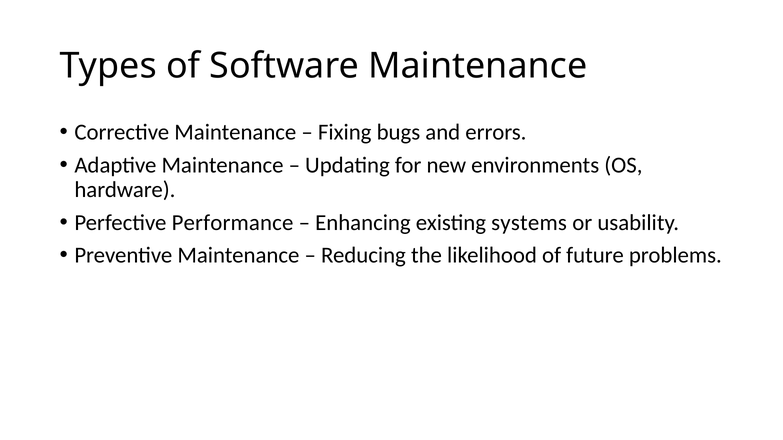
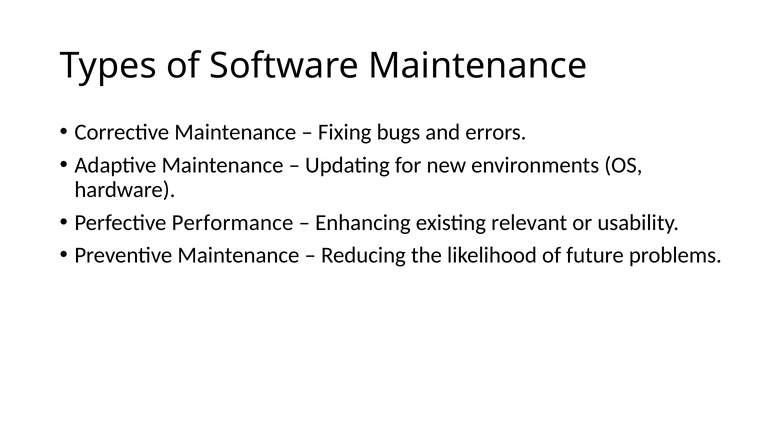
systems: systems -> relevant
